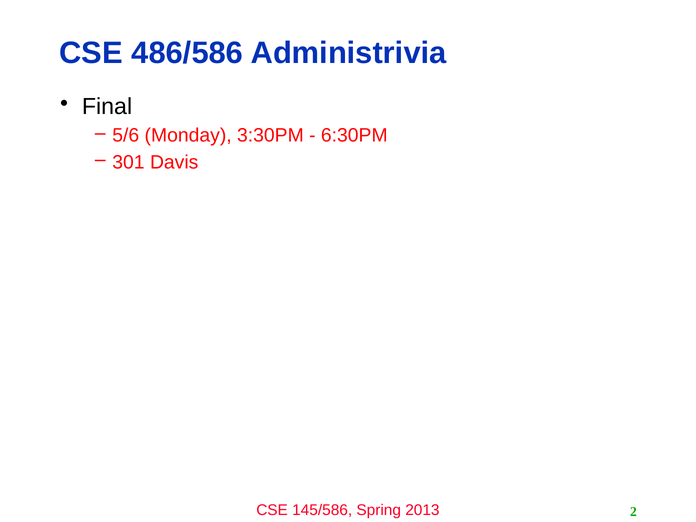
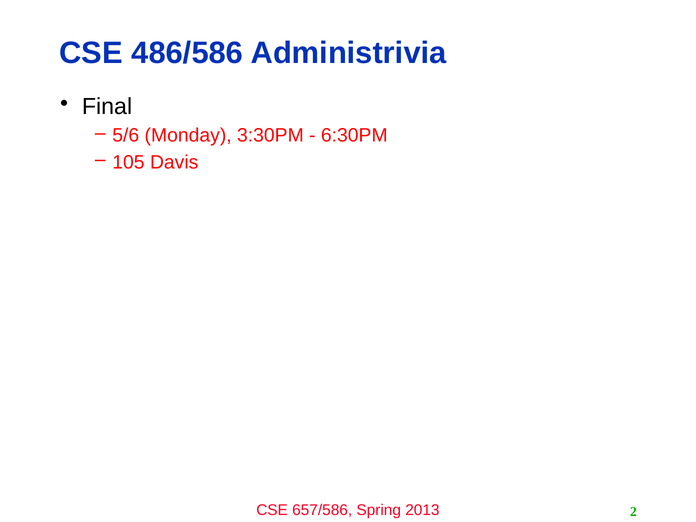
301: 301 -> 105
145/586: 145/586 -> 657/586
